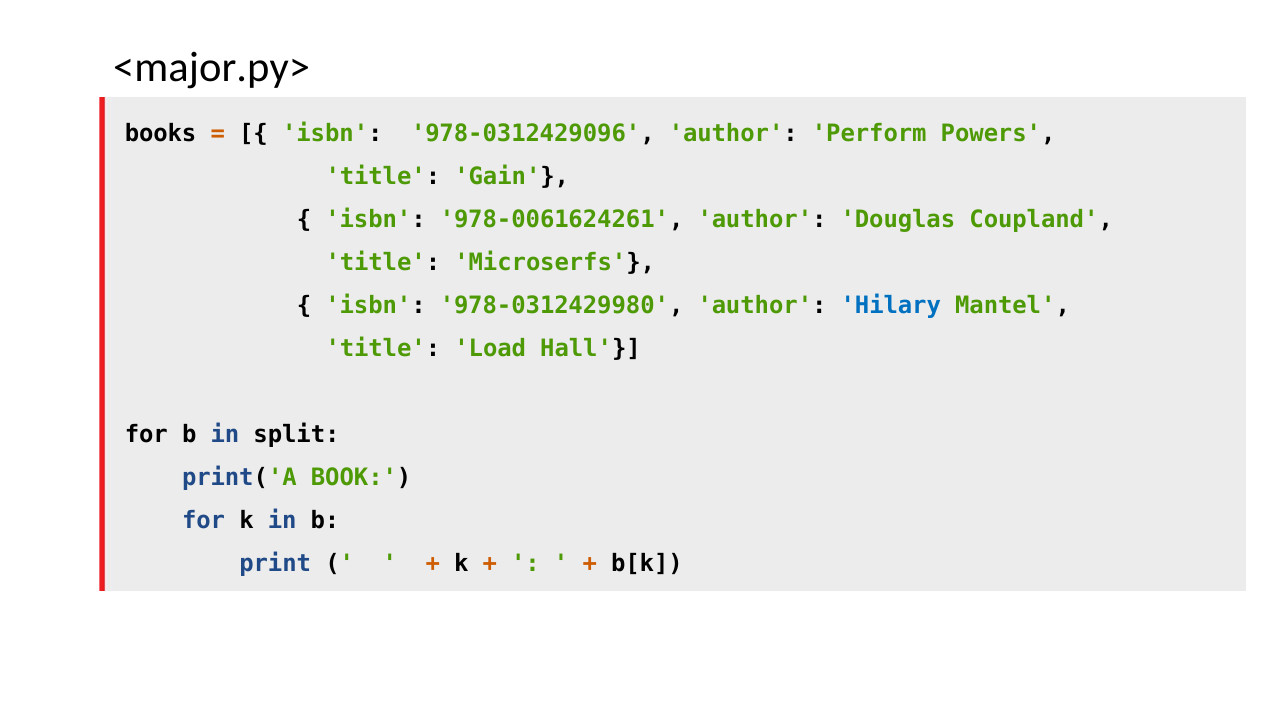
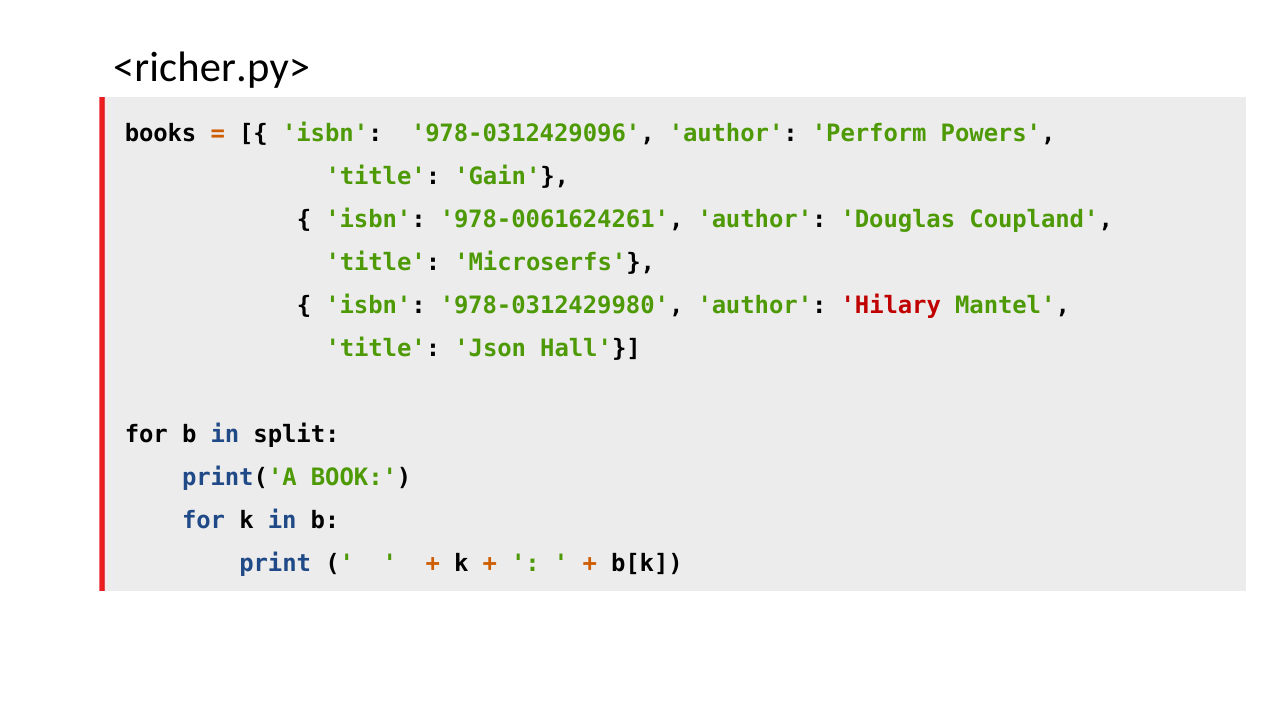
<major.py>: <major.py> -> <richer.py>
Hilary colour: blue -> red
Load: Load -> Json
